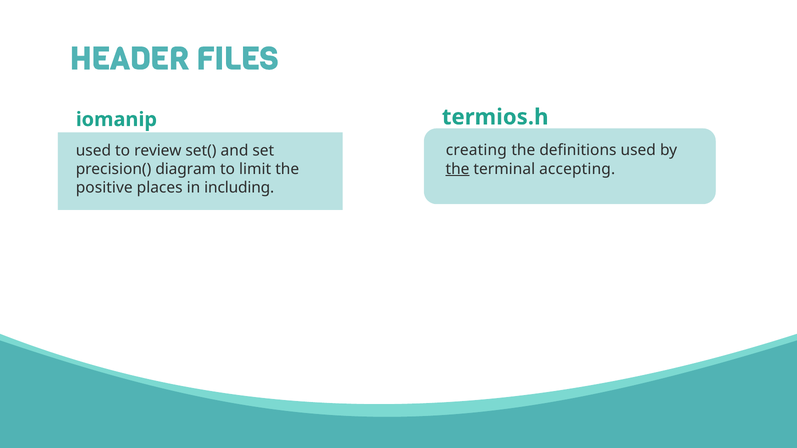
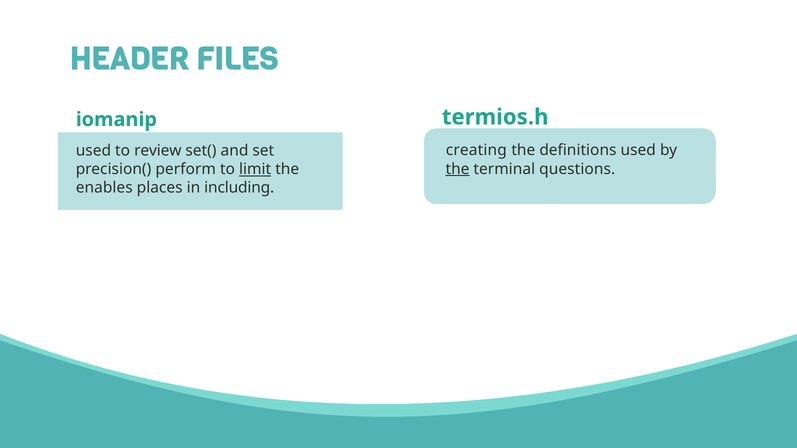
accepting: accepting -> questions
diagram: diagram -> perform
limit underline: none -> present
positive: positive -> enables
